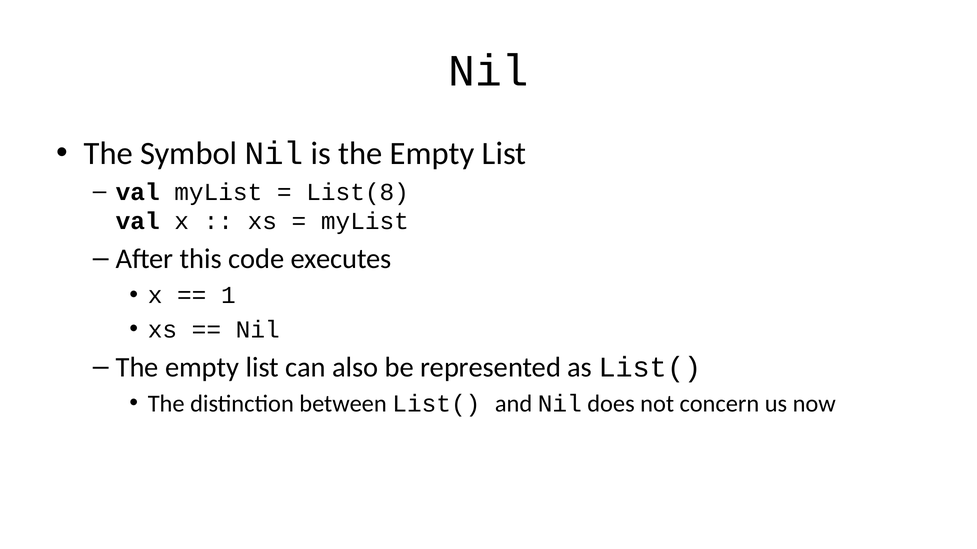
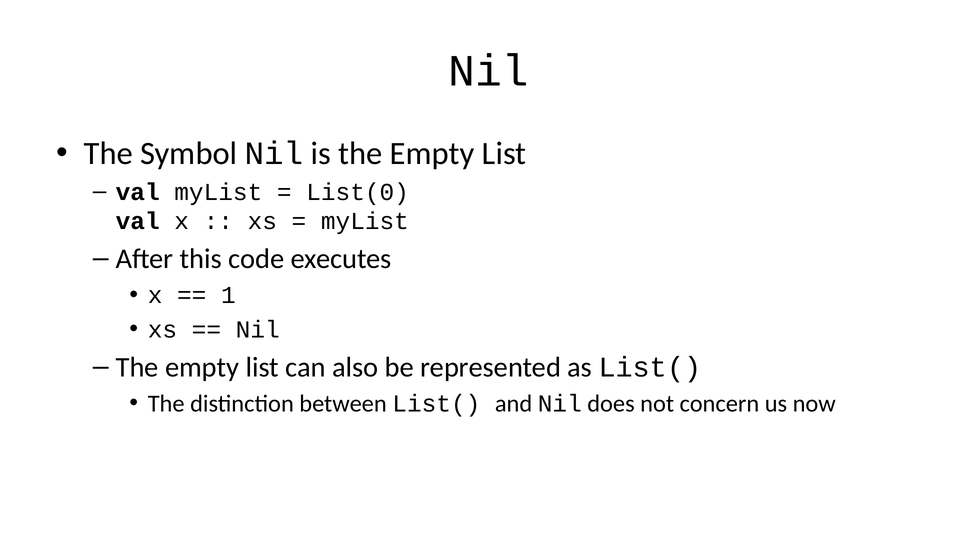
List(8: List(8 -> List(0
